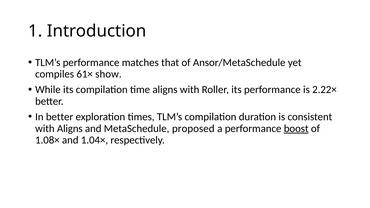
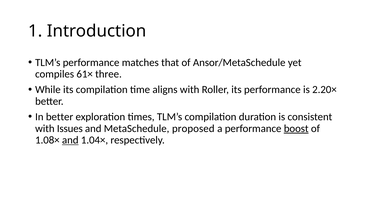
show: show -> three
2.22×: 2.22× -> 2.20×
with Aligns: Aligns -> Issues
and at (70, 140) underline: none -> present
